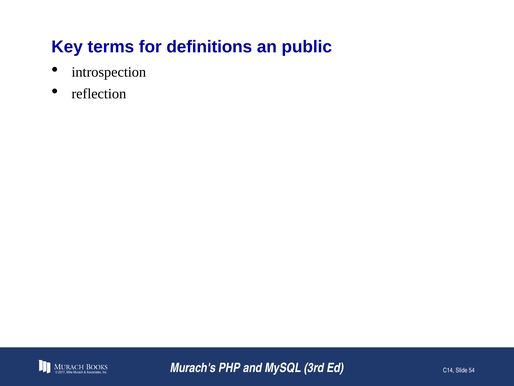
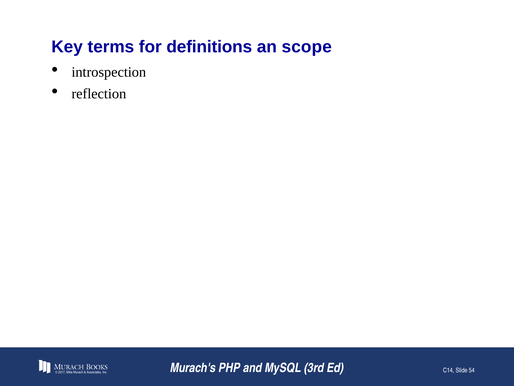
public: public -> scope
